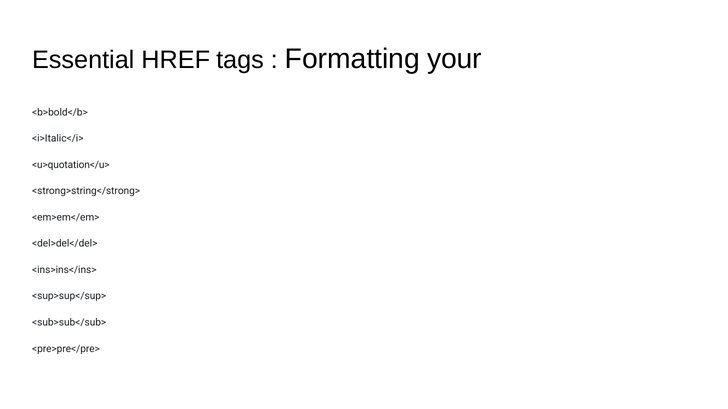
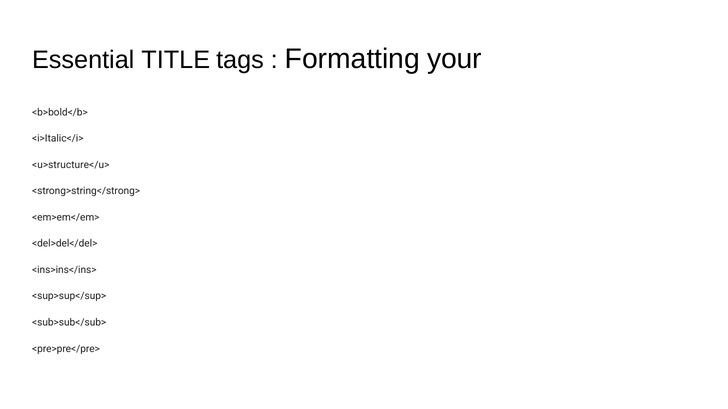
HREF: HREF -> TITLE
<u>quotation</u>: <u>quotation</u> -> <u>structure</u>
